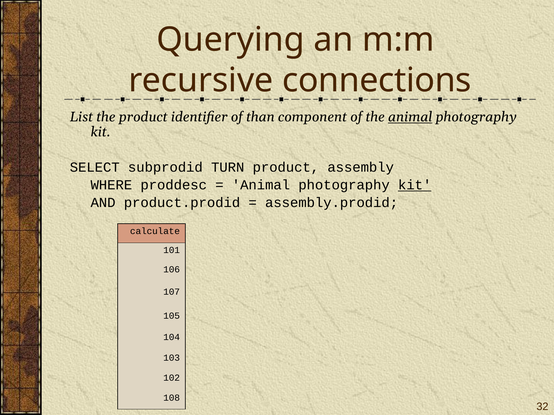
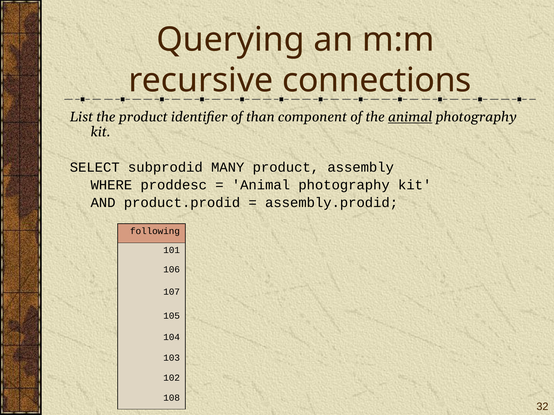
TURN: TURN -> MANY
kit at (415, 185) underline: present -> none
calculate: calculate -> following
